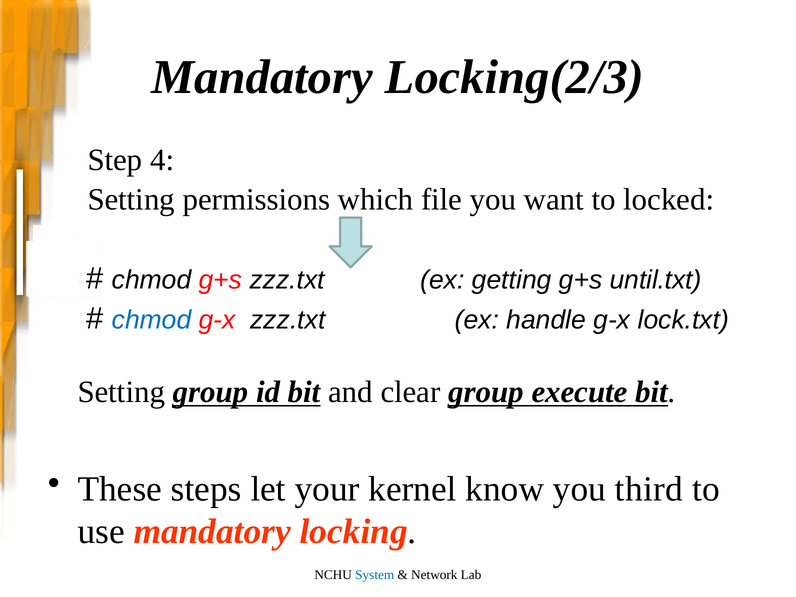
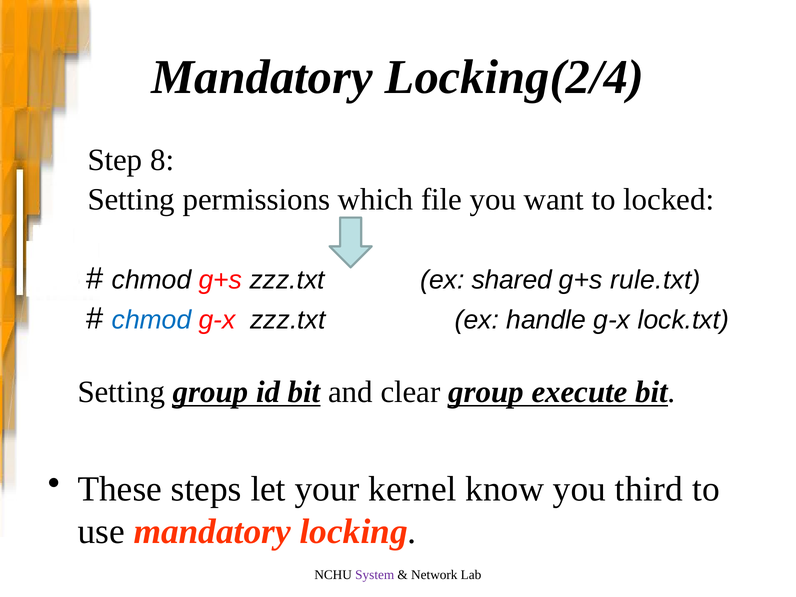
Locking(2/3: Locking(2/3 -> Locking(2/4
4: 4 -> 8
getting: getting -> shared
until.txt: until.txt -> rule.txt
System colour: blue -> purple
